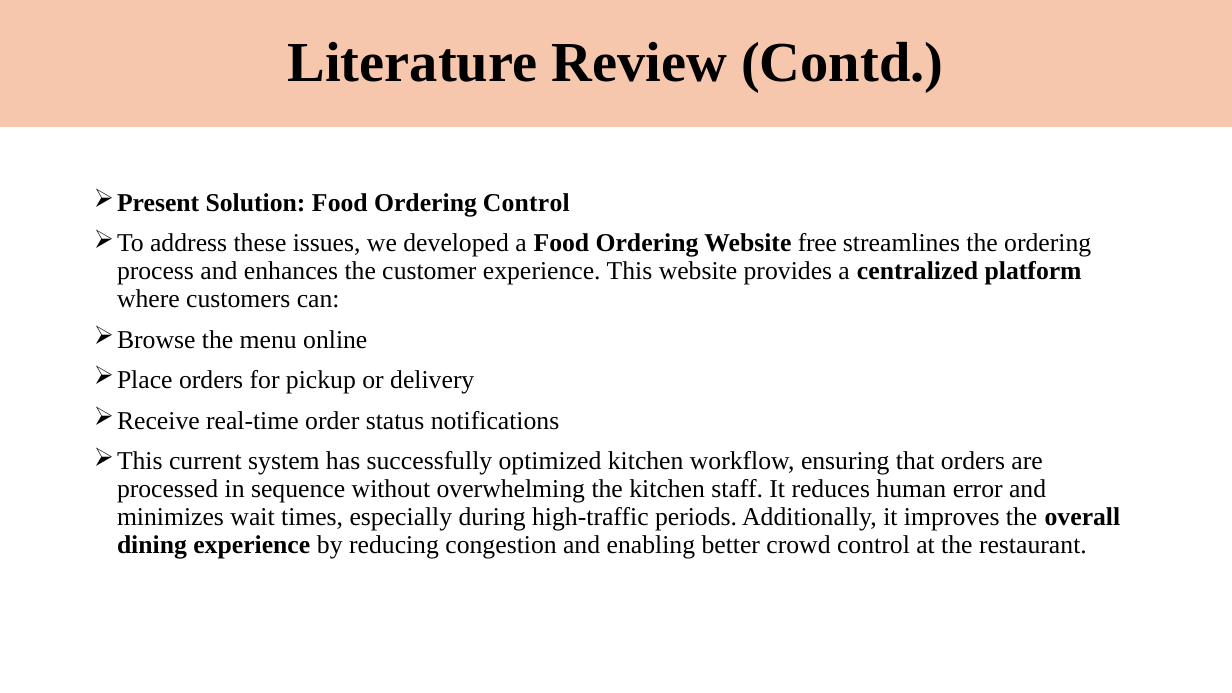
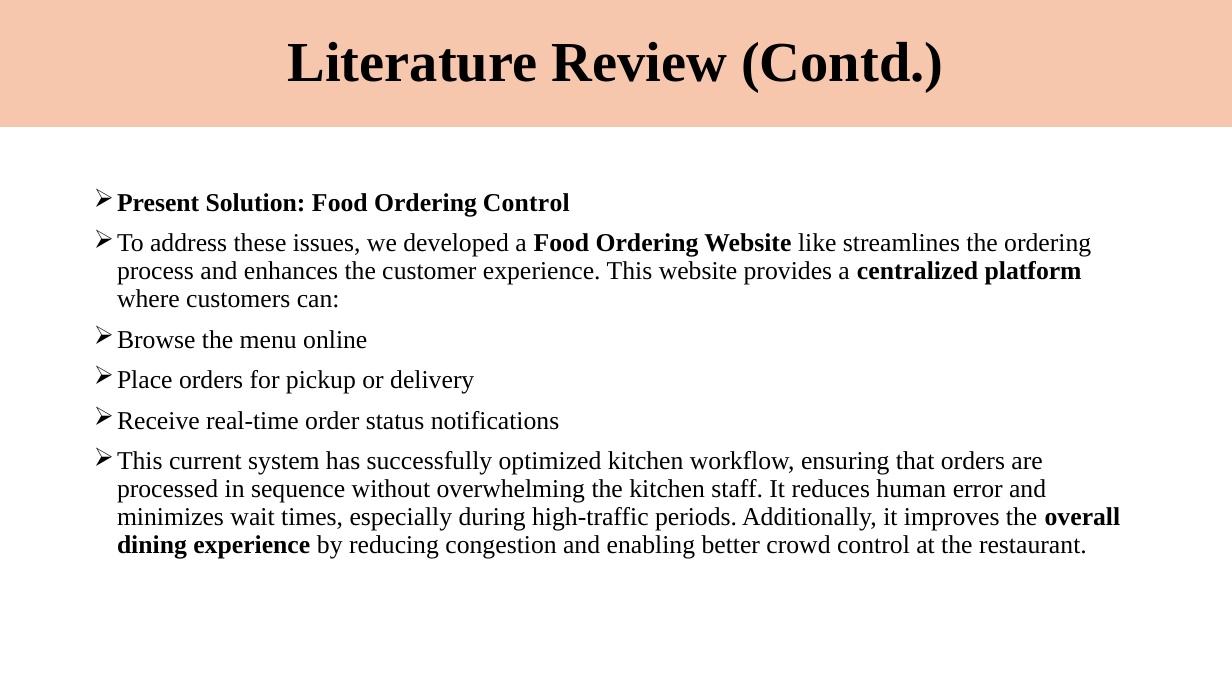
free: free -> like
